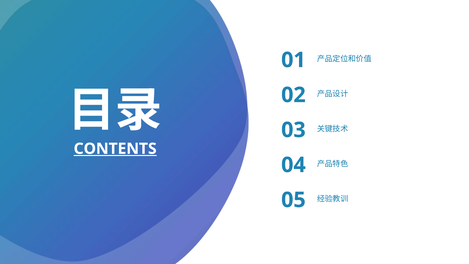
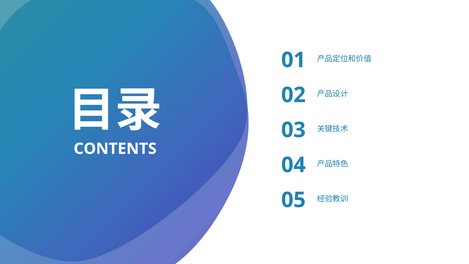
CONTENTS underline: present -> none
